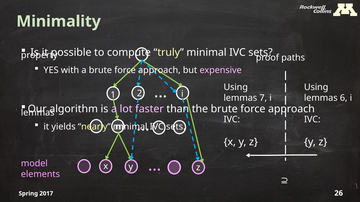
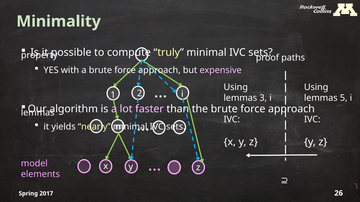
7: 7 -> 3
6: 6 -> 5
